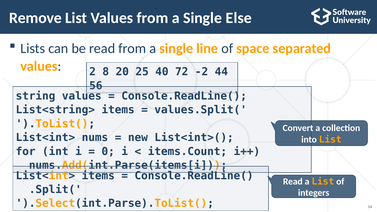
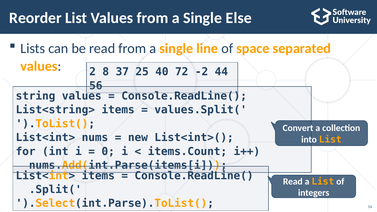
Remove: Remove -> Reorder
20: 20 -> 37
